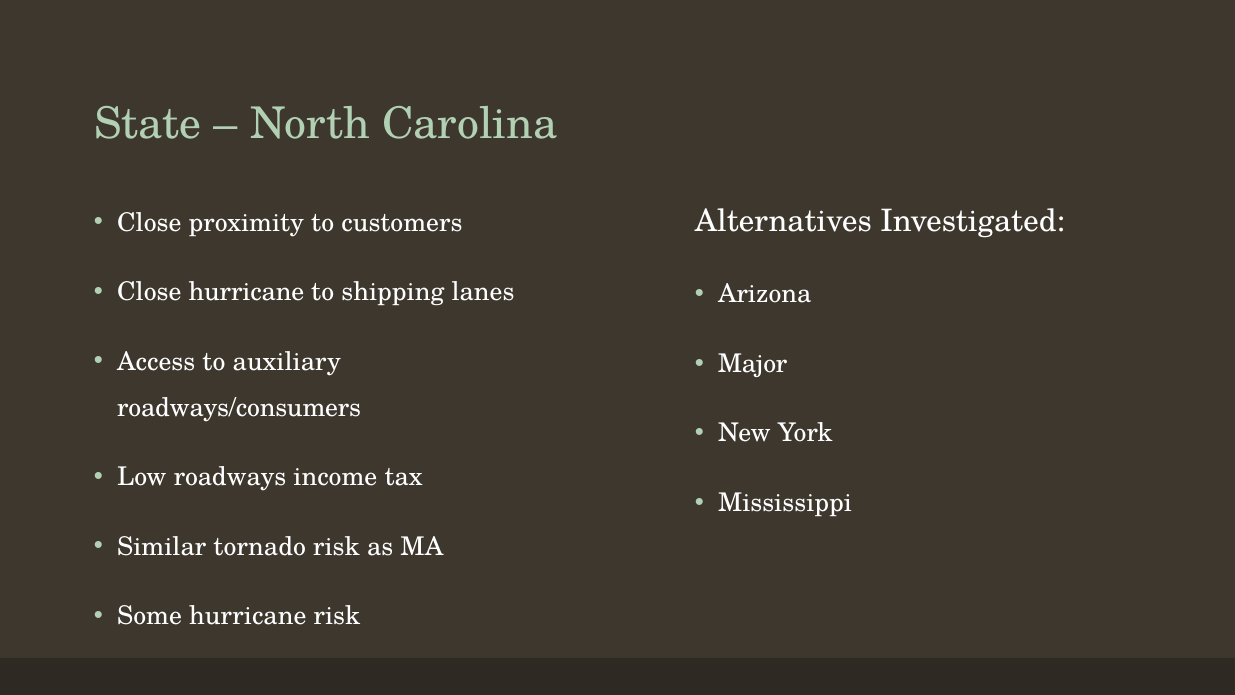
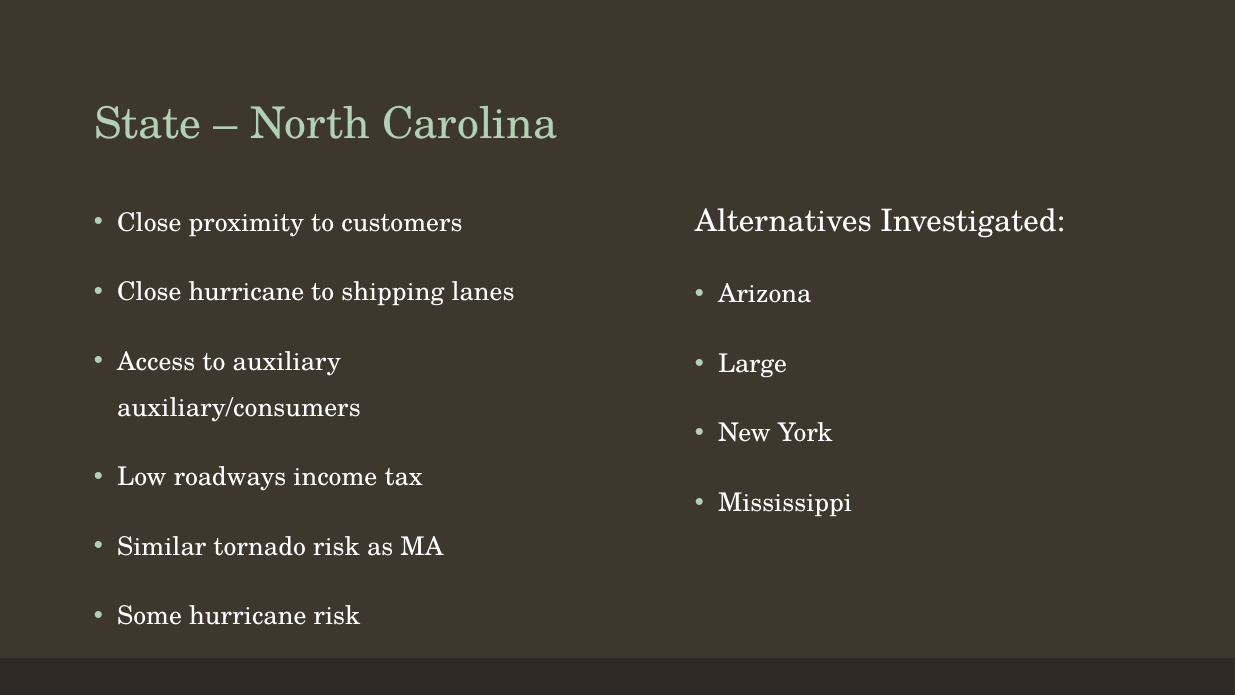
Major: Major -> Large
roadways/consumers: roadways/consumers -> auxiliary/consumers
